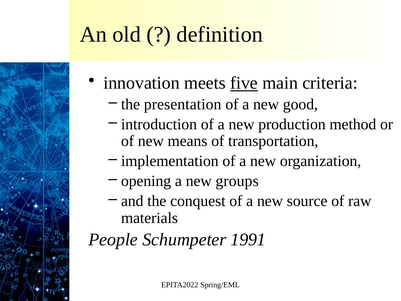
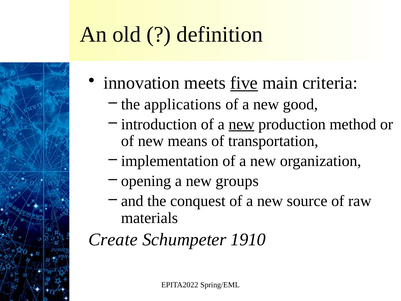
presentation: presentation -> applications
new at (241, 124) underline: none -> present
People: People -> Create
1991: 1991 -> 1910
